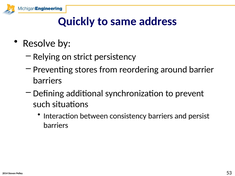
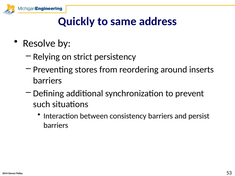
barrier: barrier -> inserts
